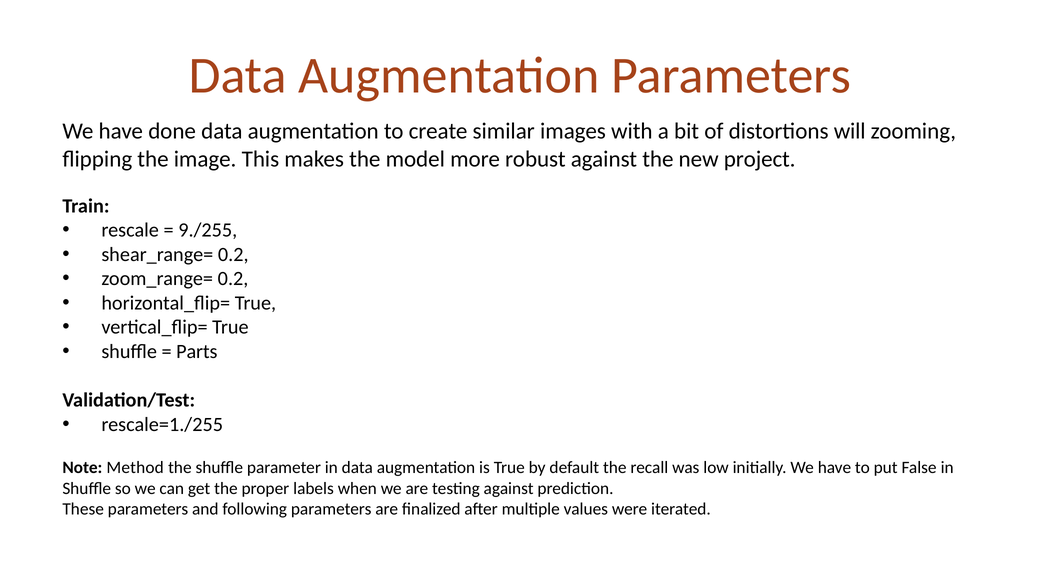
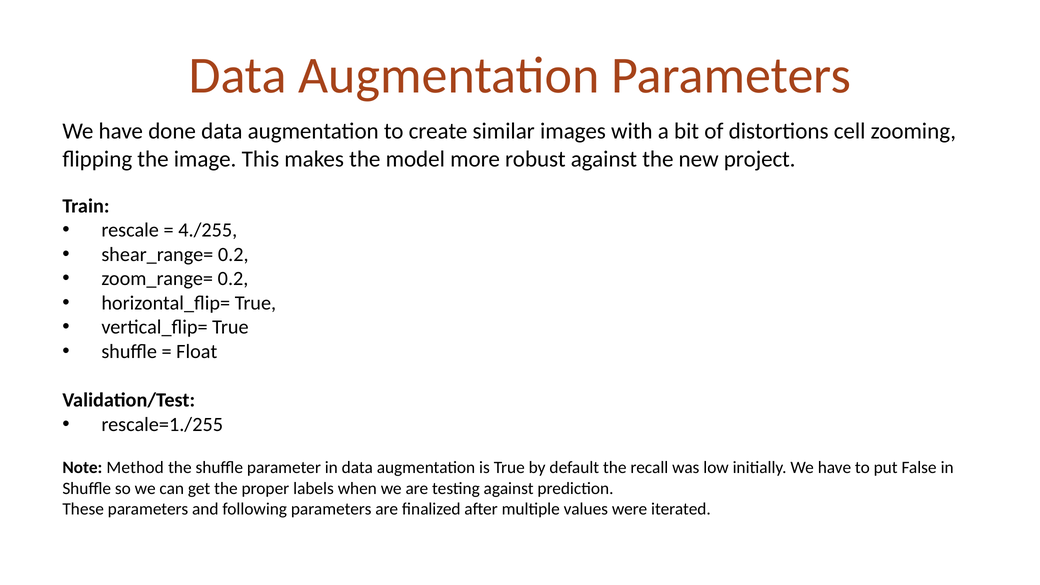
will: will -> cell
9./255: 9./255 -> 4./255
Parts: Parts -> Float
